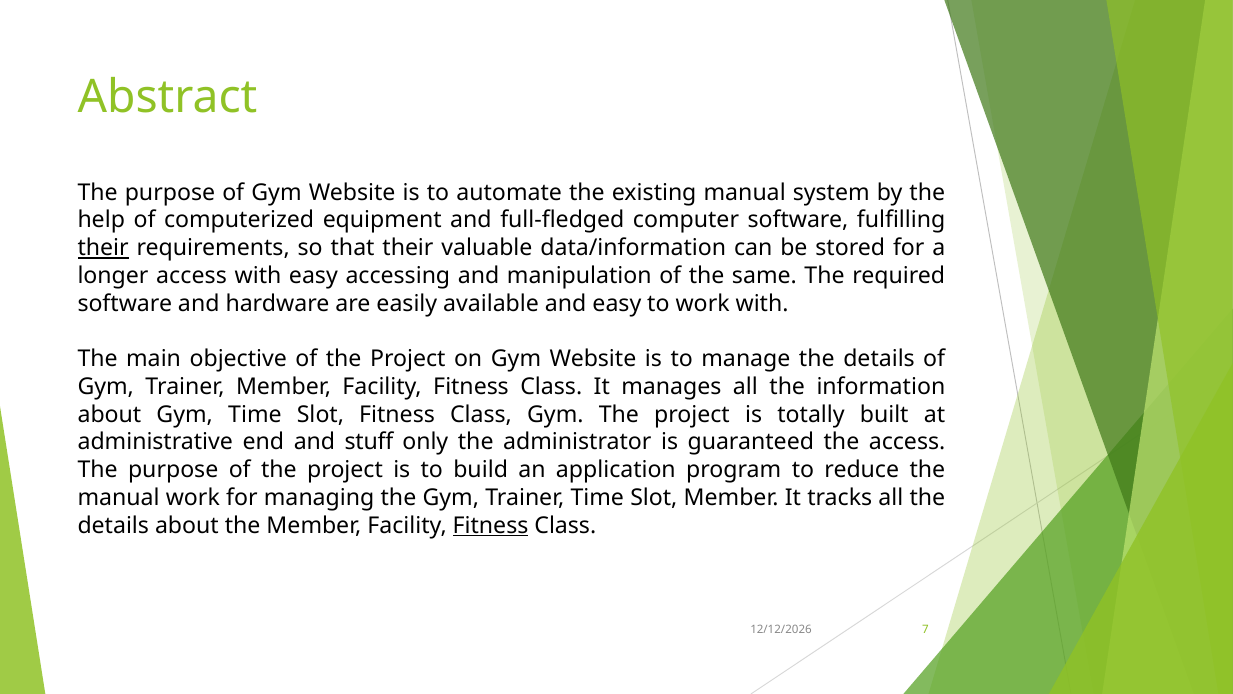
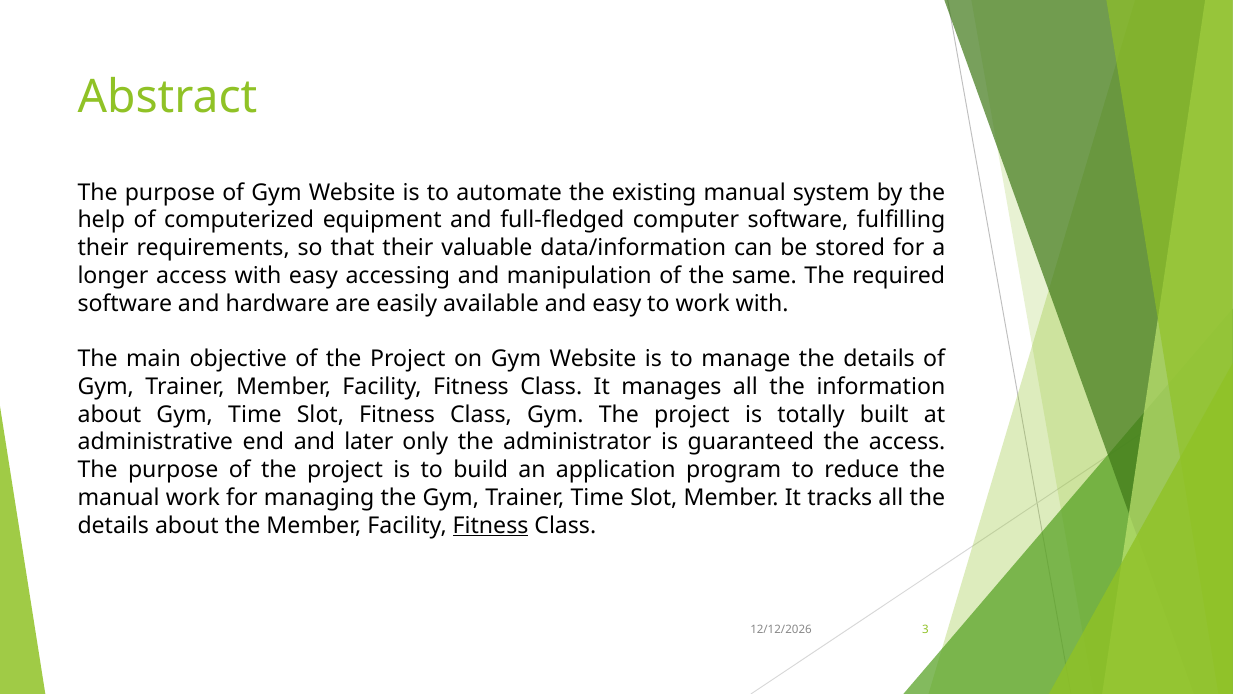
their at (103, 248) underline: present -> none
stuff: stuff -> later
7: 7 -> 3
